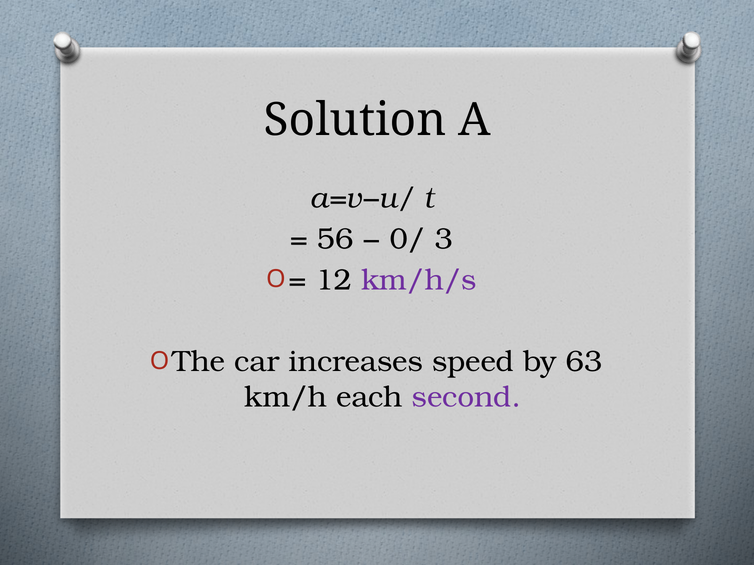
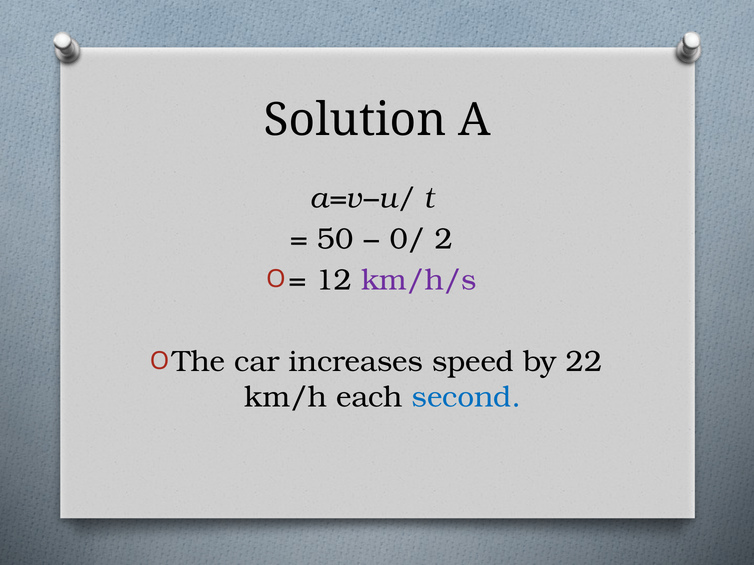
56: 56 -> 50
3: 3 -> 2
63: 63 -> 22
second colour: purple -> blue
